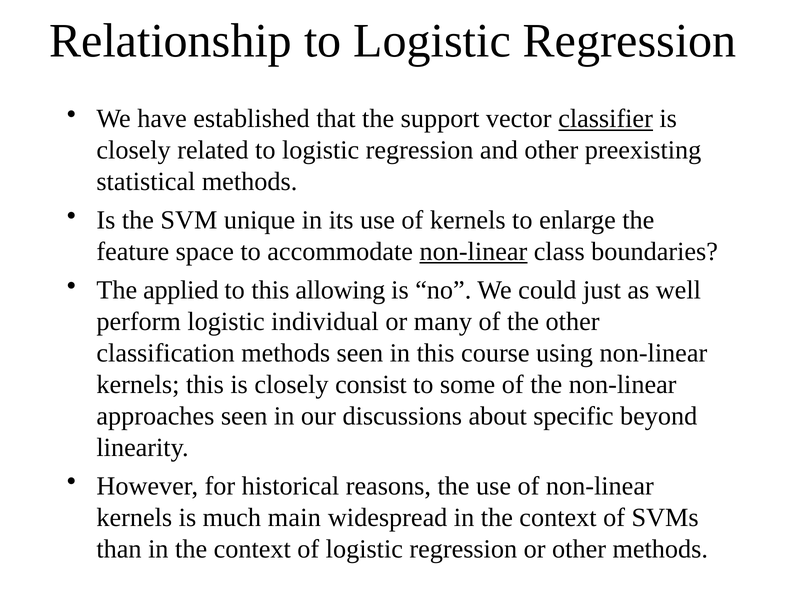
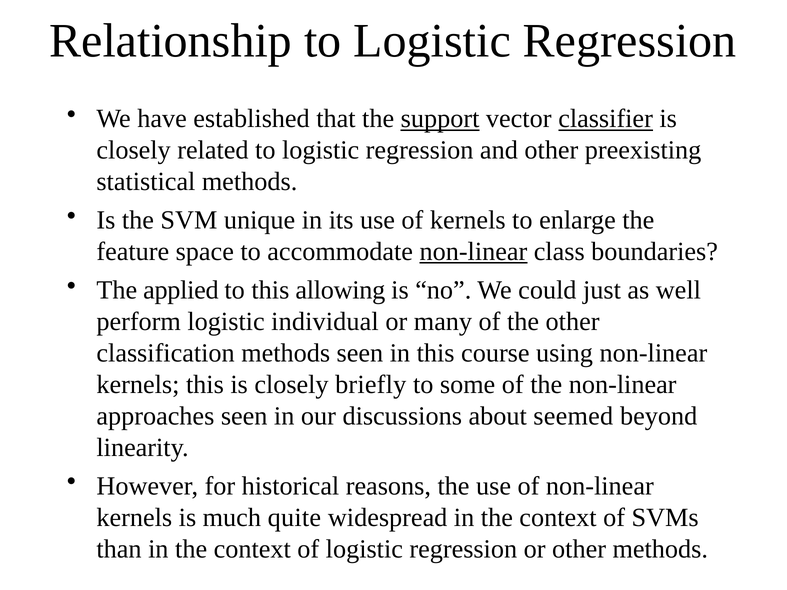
support underline: none -> present
consist: consist -> briefly
specific: specific -> seemed
main: main -> quite
